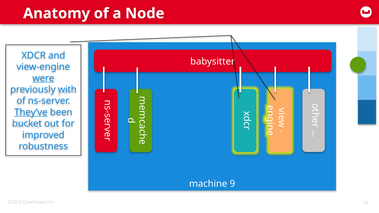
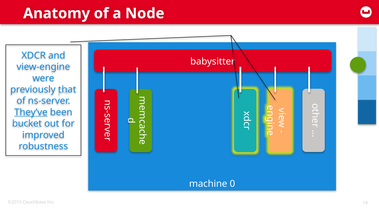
were underline: present -> none
with: with -> that
9: 9 -> 0
